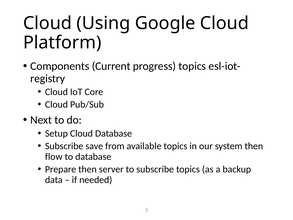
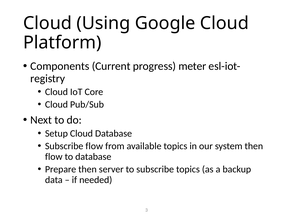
progress topics: topics -> meter
Subscribe save: save -> flow
